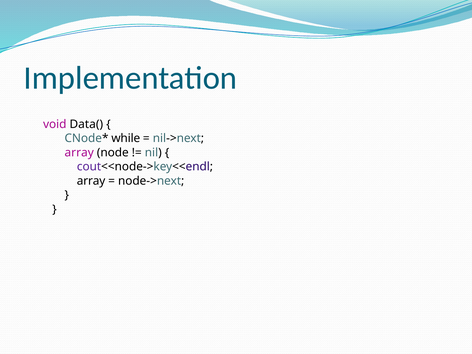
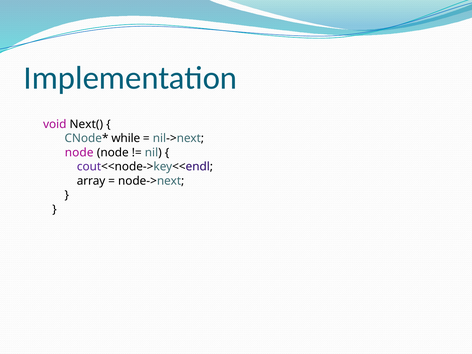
Data(: Data( -> Next(
array at (79, 153): array -> node
